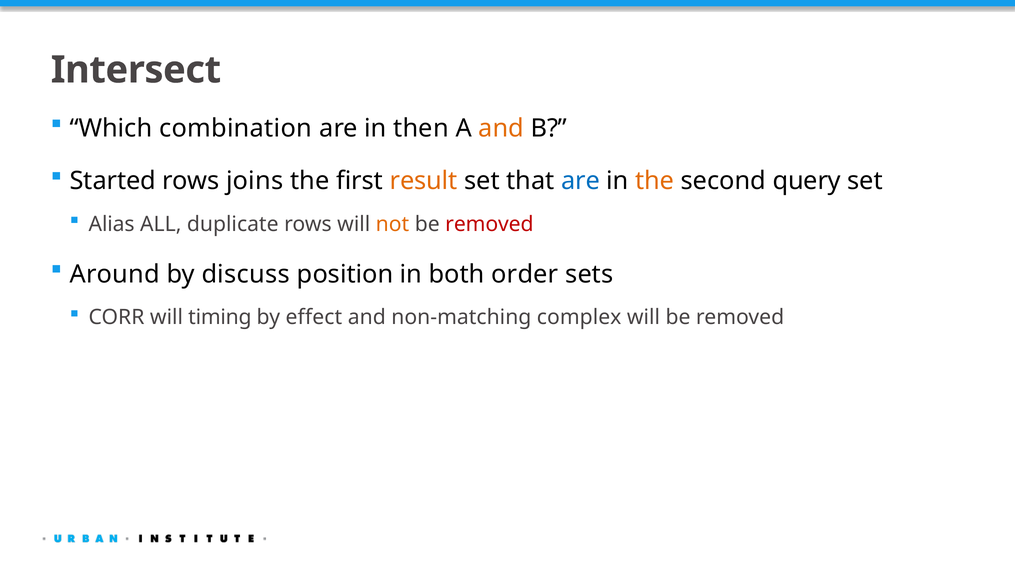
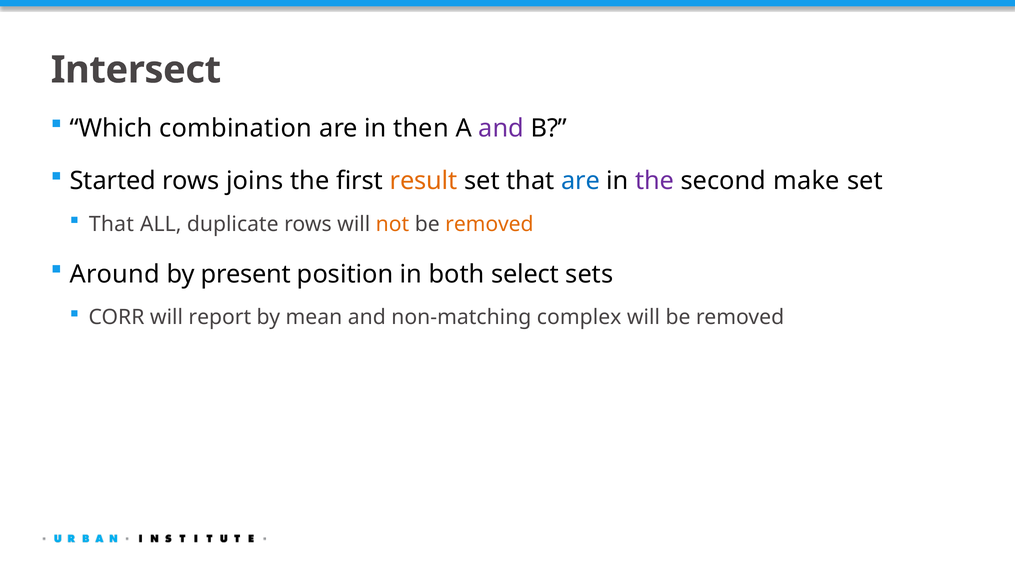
and at (501, 128) colour: orange -> purple
the at (655, 181) colour: orange -> purple
query: query -> make
Alias at (112, 224): Alias -> That
removed at (489, 224) colour: red -> orange
discuss: discuss -> present
order: order -> select
timing: timing -> report
effect: effect -> mean
